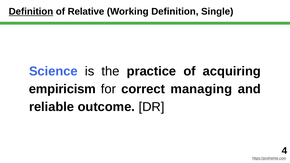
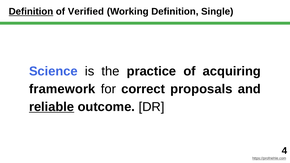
Relative: Relative -> Verified
empiricism: empiricism -> framework
managing: managing -> proposals
reliable underline: none -> present
